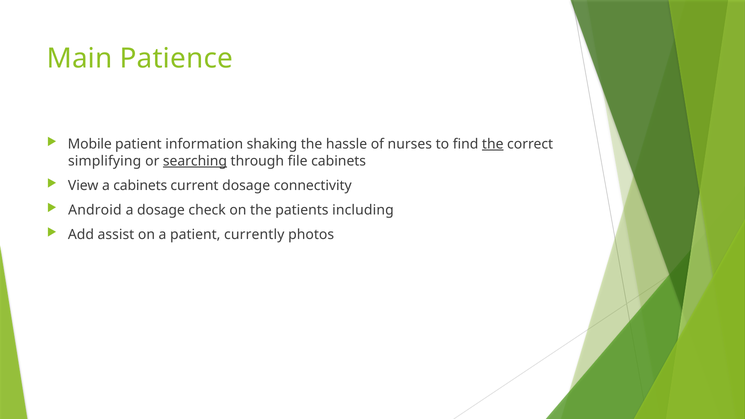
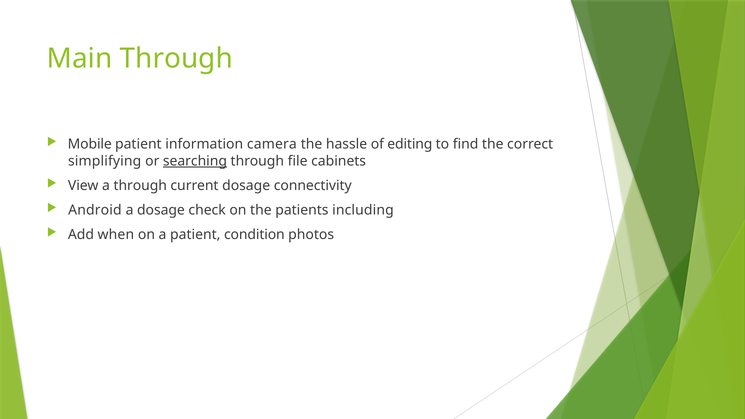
Main Patience: Patience -> Through
shaking: shaking -> camera
nurses: nurses -> editing
the at (493, 144) underline: present -> none
a cabinets: cabinets -> through
assist: assist -> when
currently: currently -> condition
